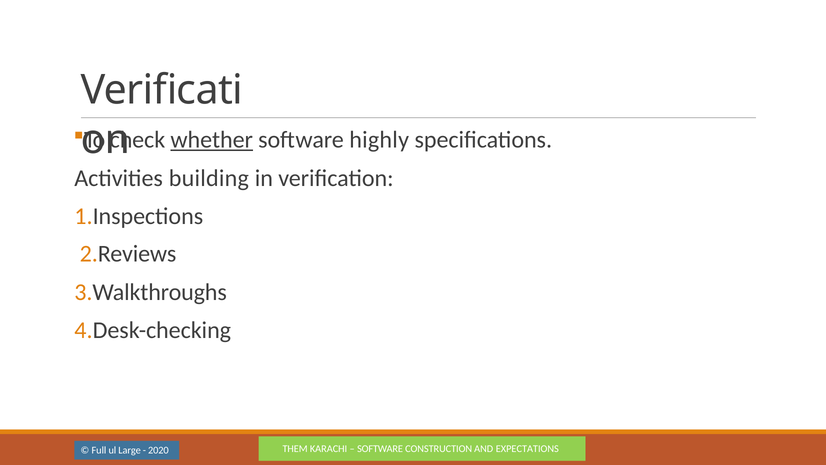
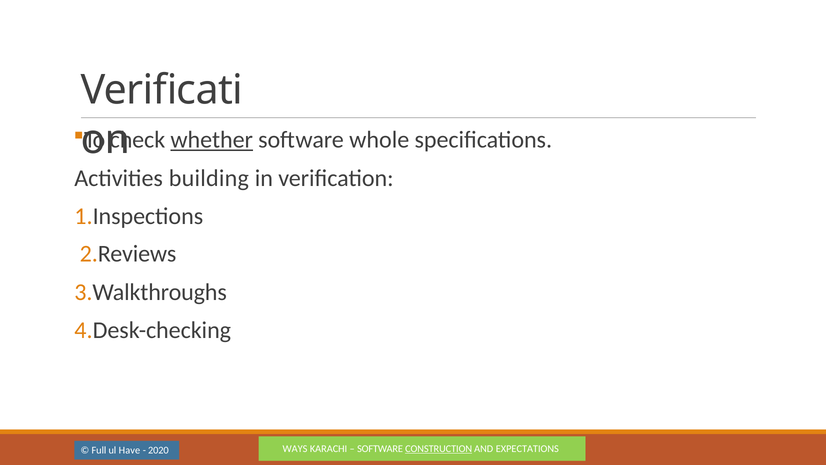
highly: highly -> whole
THEM: THEM -> WAYS
CONSTRUCTION underline: none -> present
Large: Large -> Have
